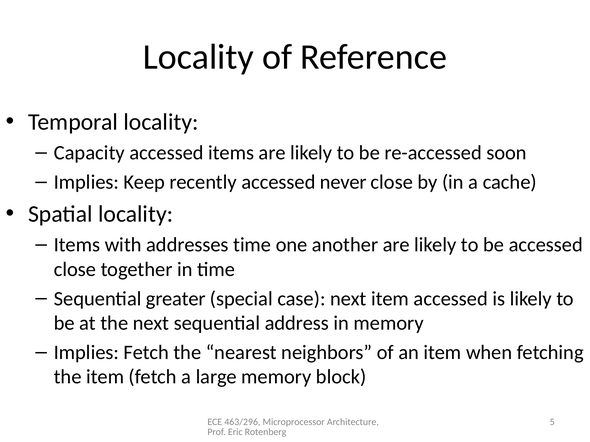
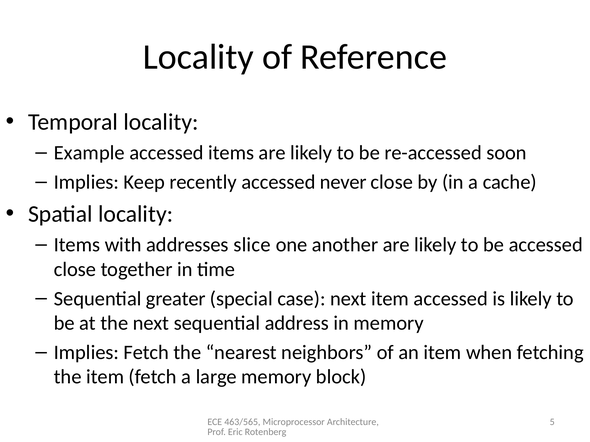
Capacity: Capacity -> Example
addresses time: time -> slice
463/296: 463/296 -> 463/565
